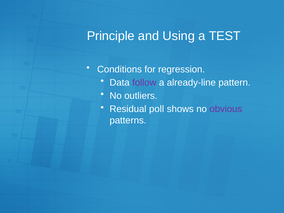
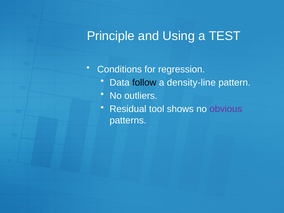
follow colour: purple -> black
already-line: already-line -> density-line
poll: poll -> tool
